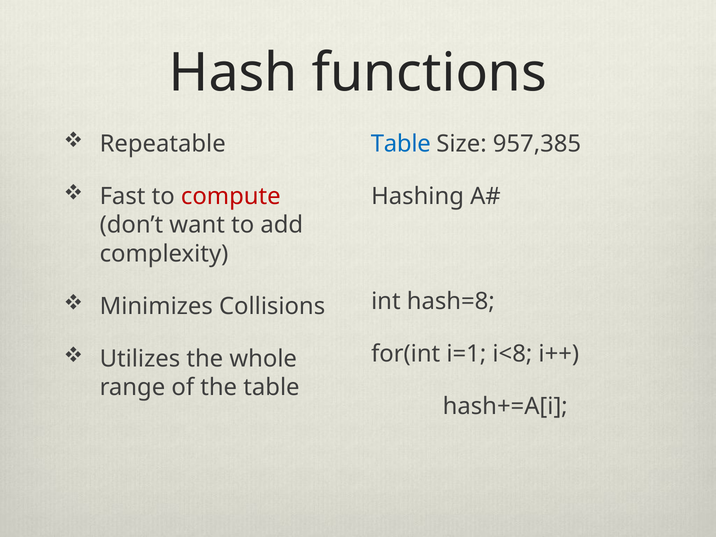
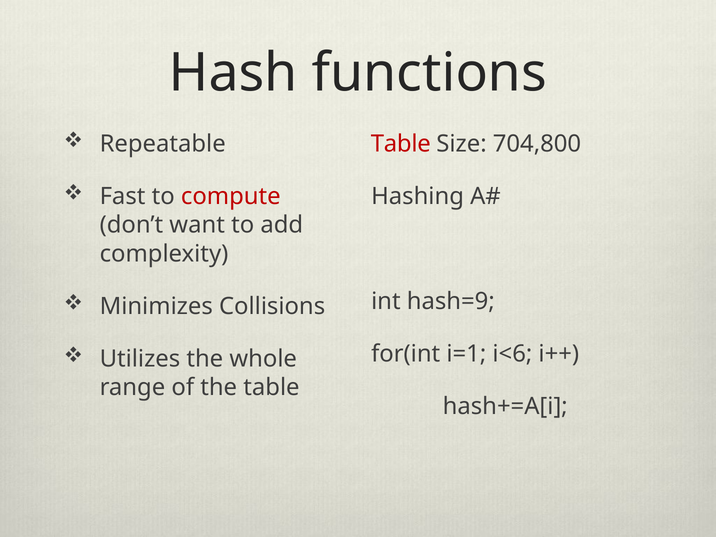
Table at (401, 144) colour: blue -> red
957,385: 957,385 -> 704,800
hash=8: hash=8 -> hash=9
i<8: i<8 -> i<6
